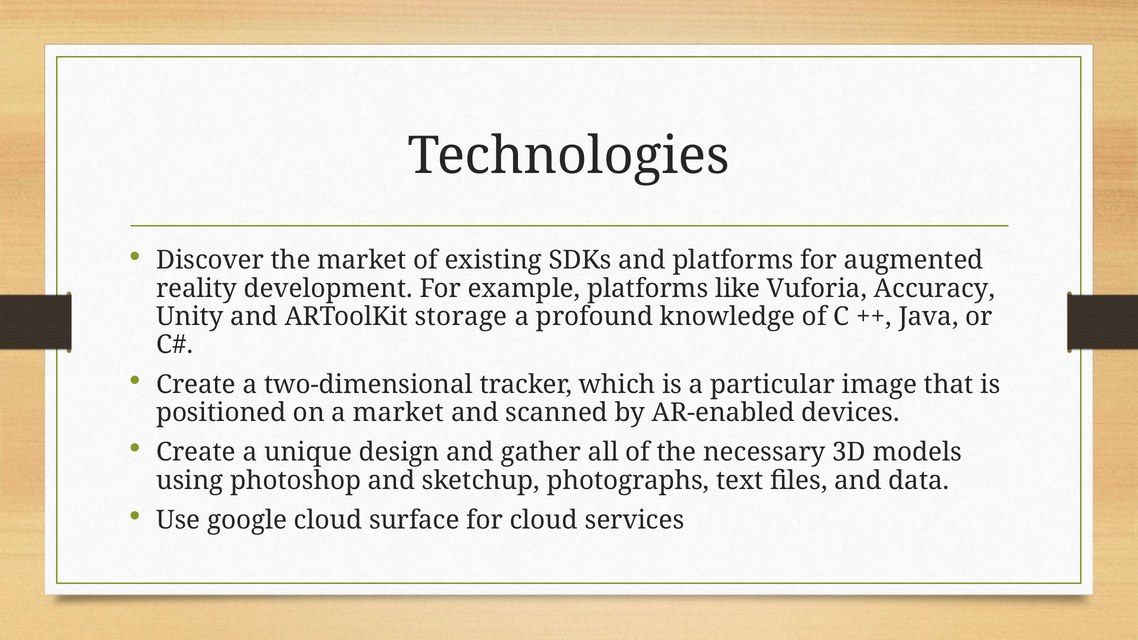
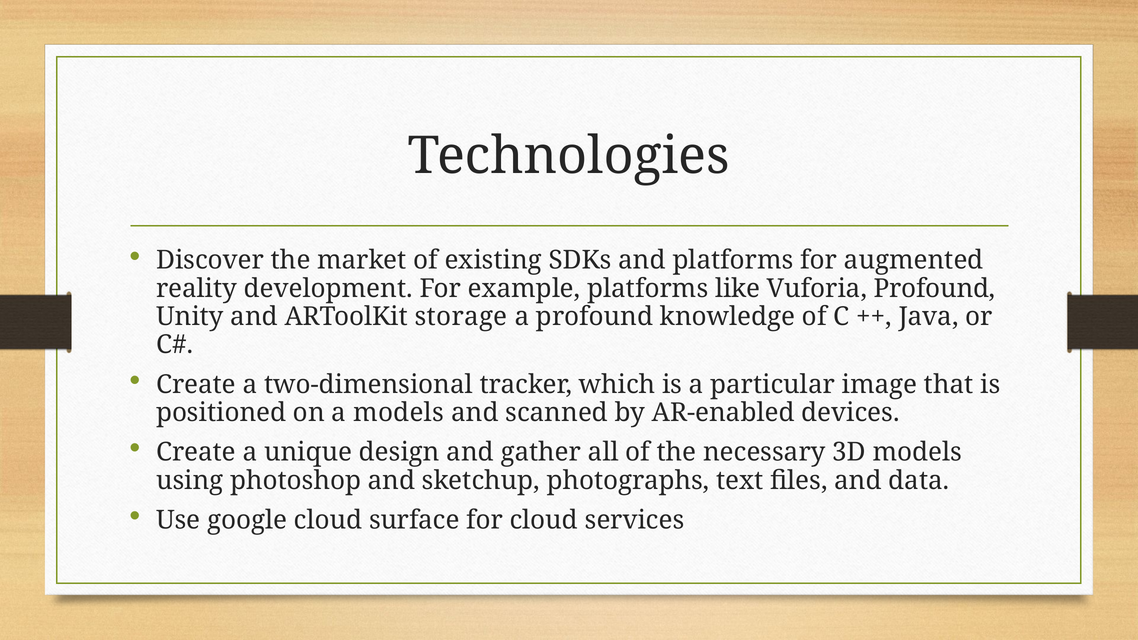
Vuforia Accuracy: Accuracy -> Profound
a market: market -> models
